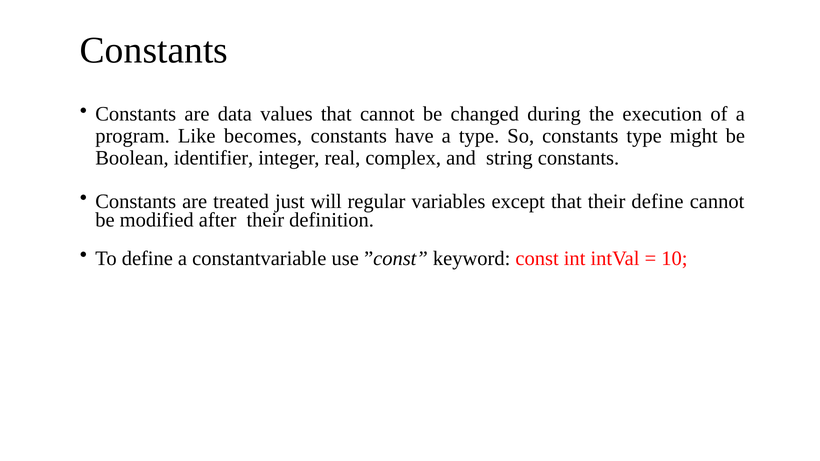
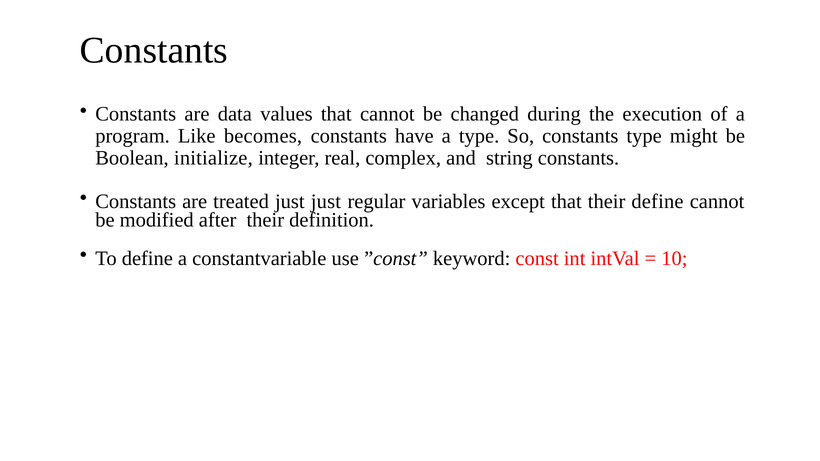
identifier: identifier -> initialize
just will: will -> just
